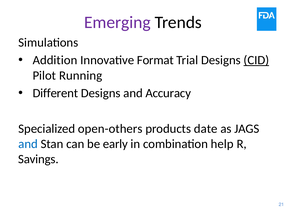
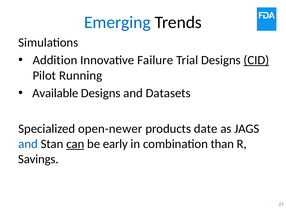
Emerging colour: purple -> blue
Format: Format -> Failure
Different: Different -> Available
Accuracy: Accuracy -> Datasets
open-others: open-others -> open-newer
can underline: none -> present
help: help -> than
